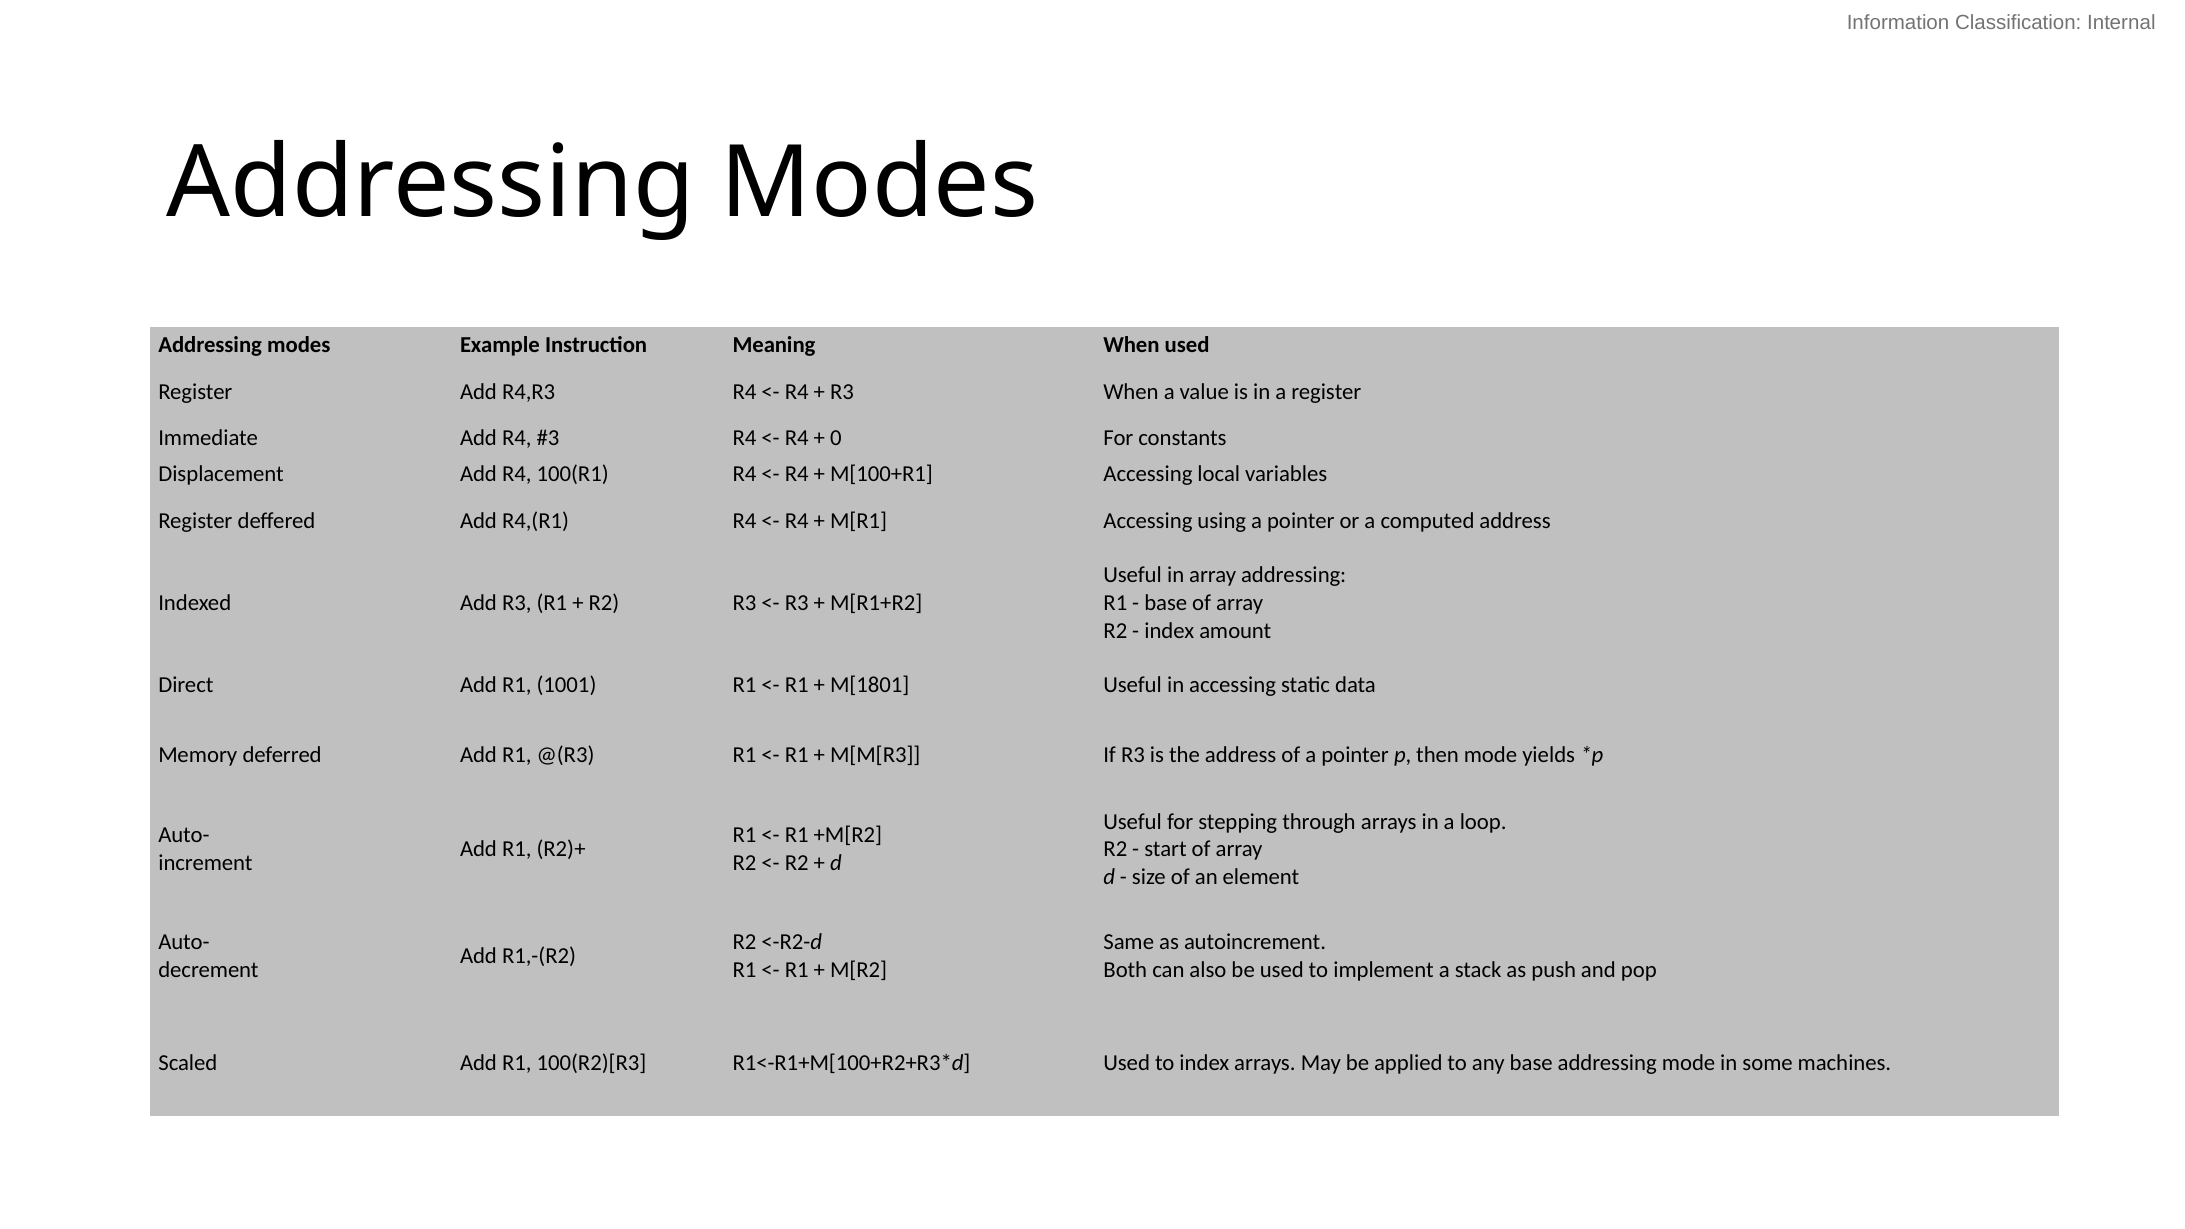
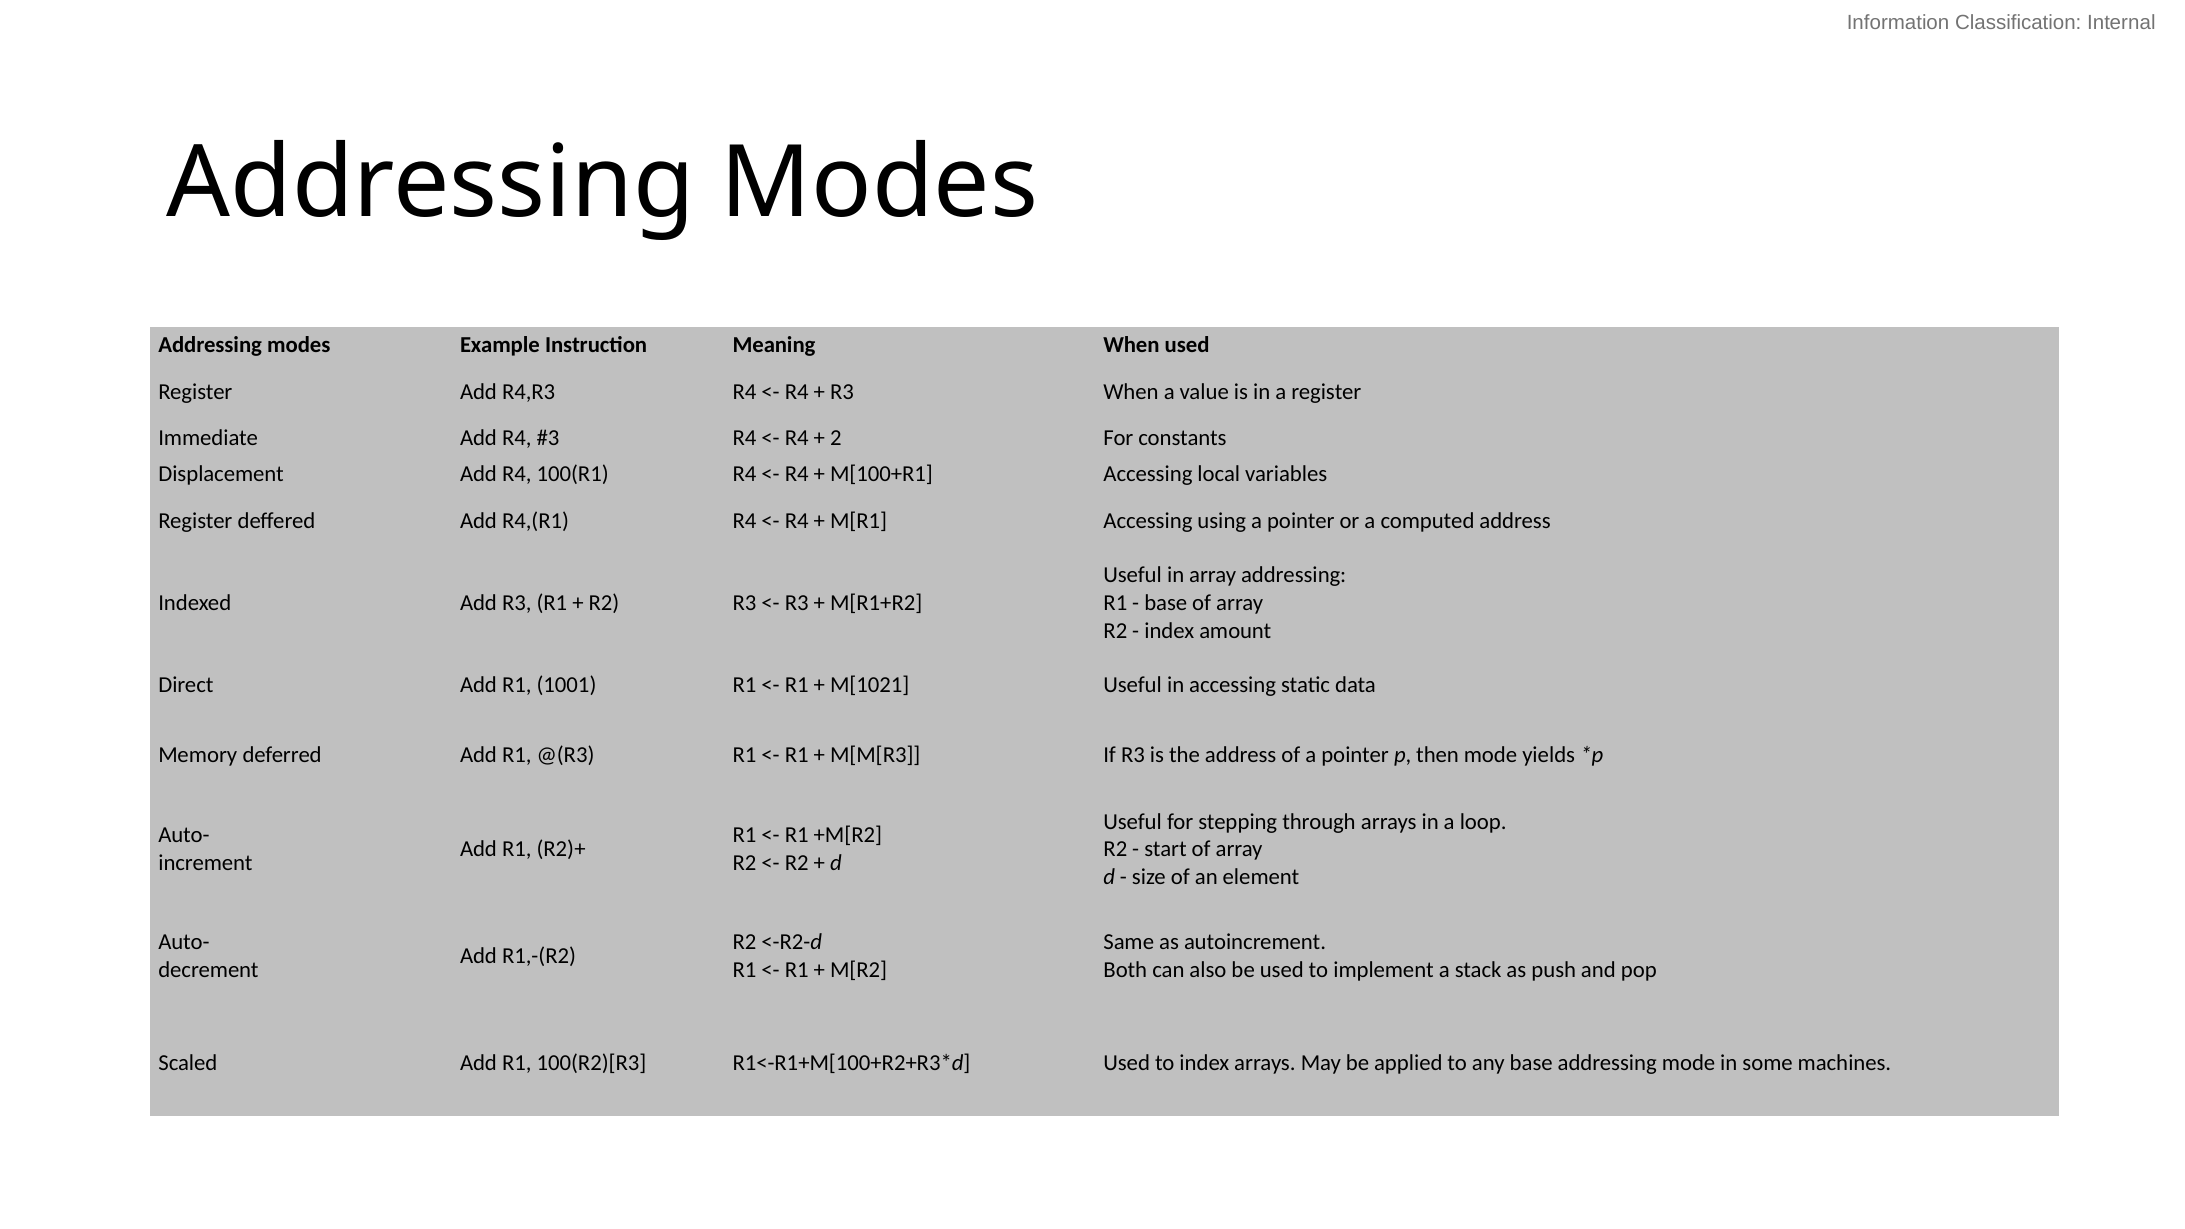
0: 0 -> 2
M[1801: M[1801 -> M[1021
